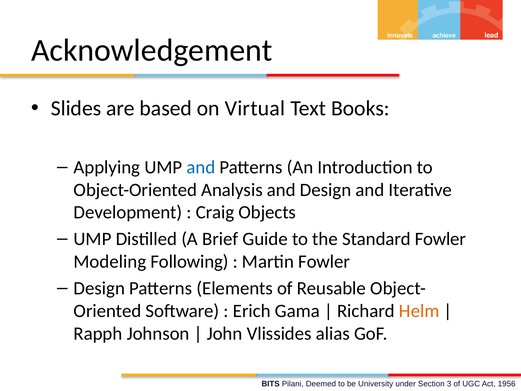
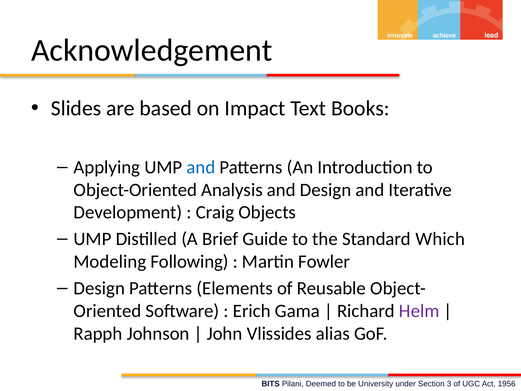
Virtual: Virtual -> Impact
Standard Fowler: Fowler -> Which
Helm colour: orange -> purple
